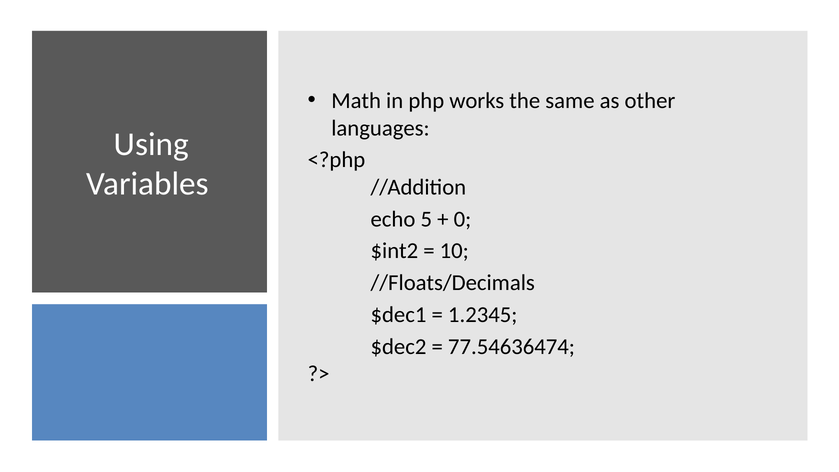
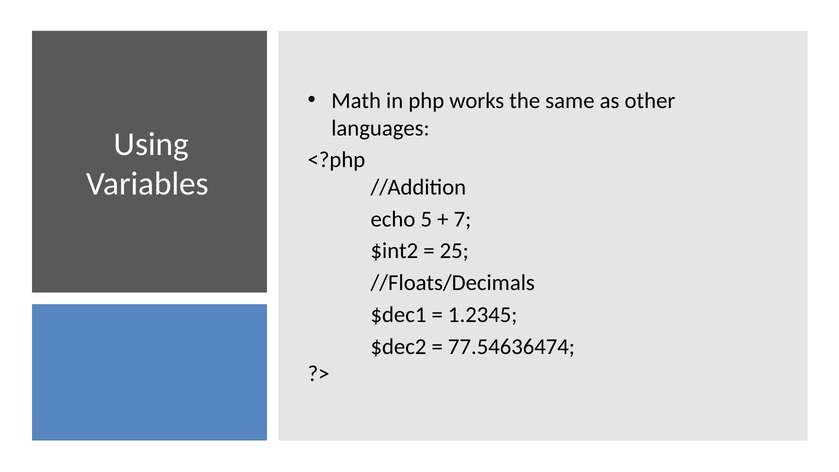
0: 0 -> 7
10: 10 -> 25
